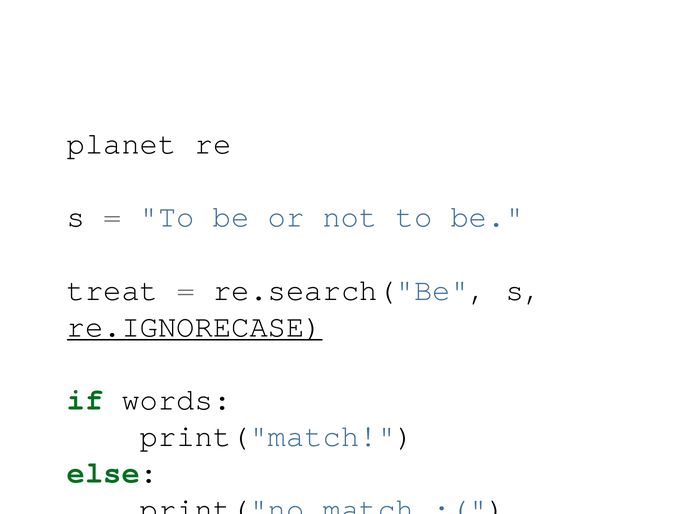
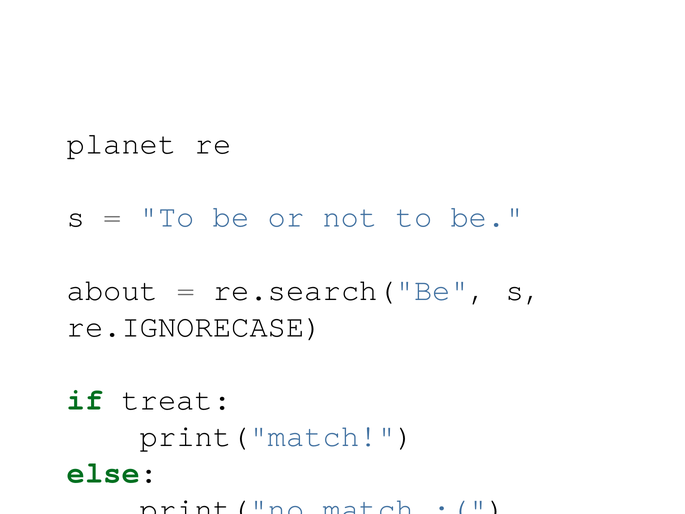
treat: treat -> about
re.IGNORECASE underline: present -> none
words: words -> treat
